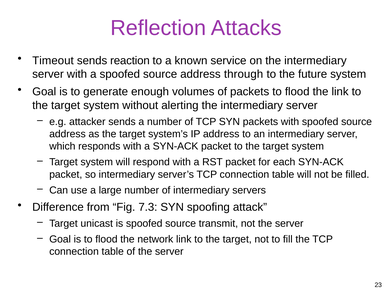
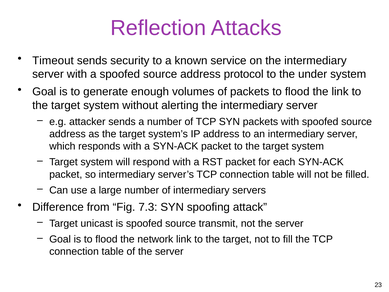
reaction: reaction -> security
through: through -> protocol
future: future -> under
